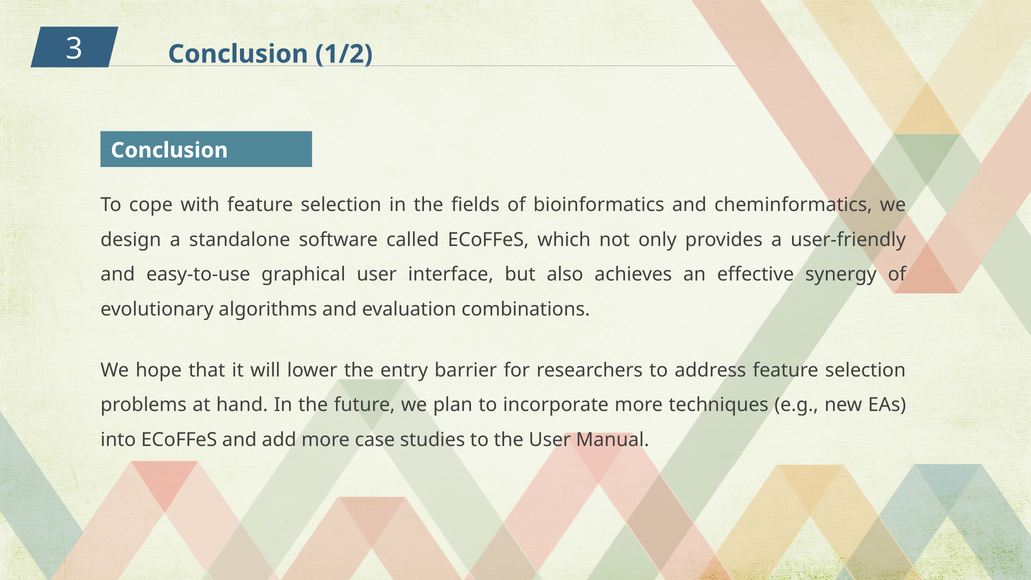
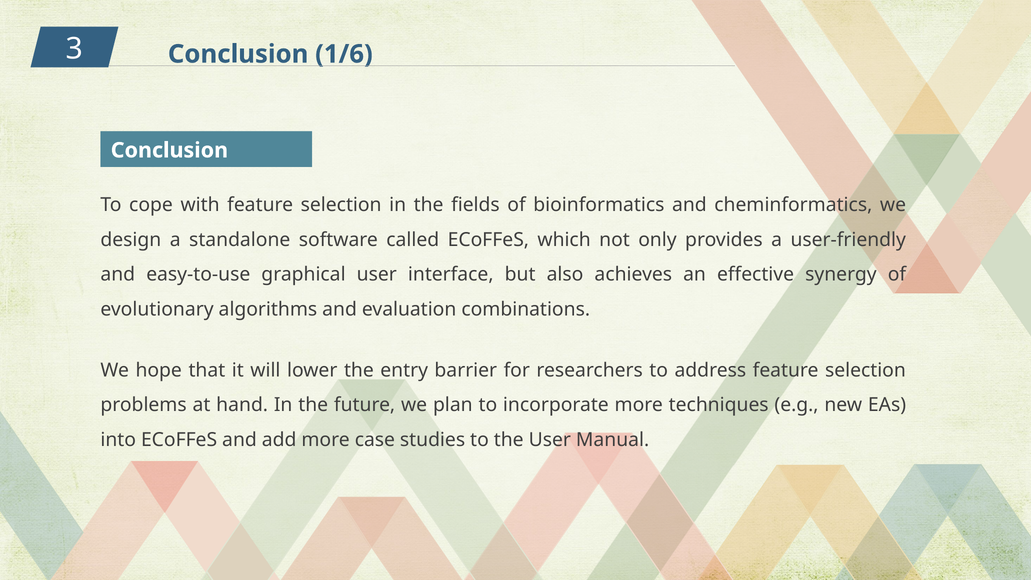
1/2: 1/2 -> 1/6
